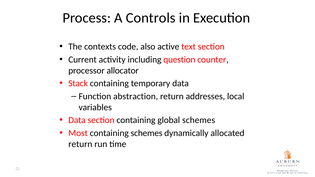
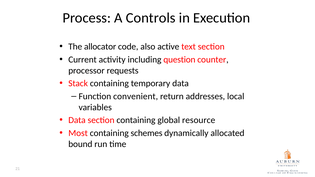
contexts: contexts -> allocator
allocator: allocator -> requests
abstraction: abstraction -> convenient
global schemes: schemes -> resource
return at (80, 144): return -> bound
